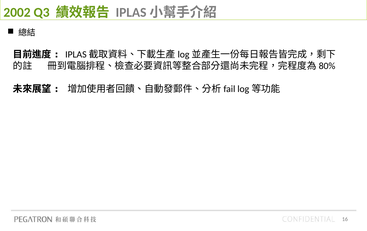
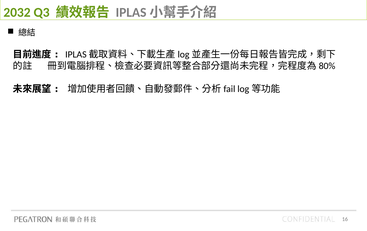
2002: 2002 -> 2032
